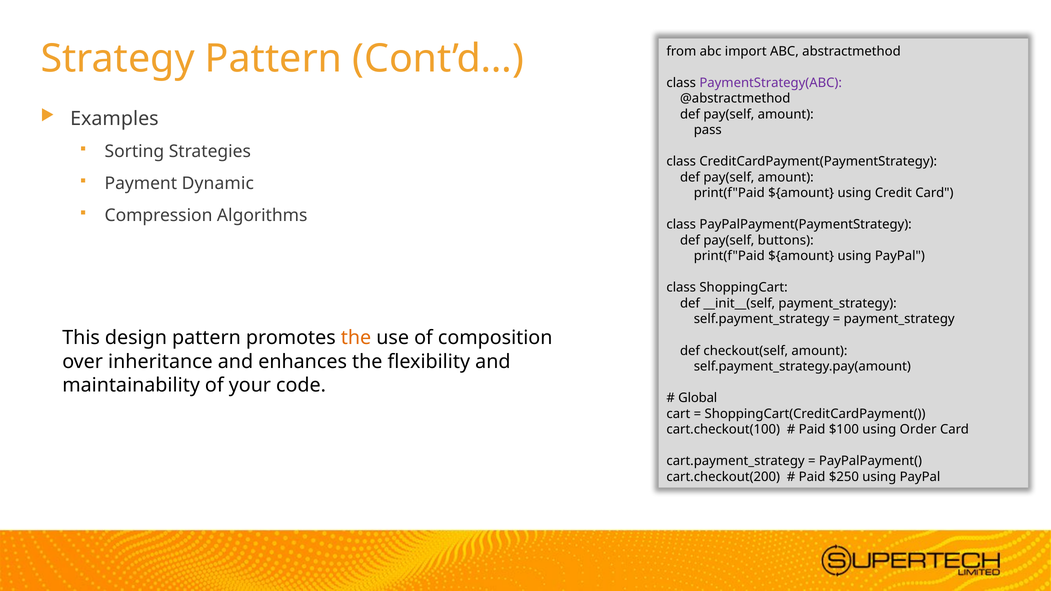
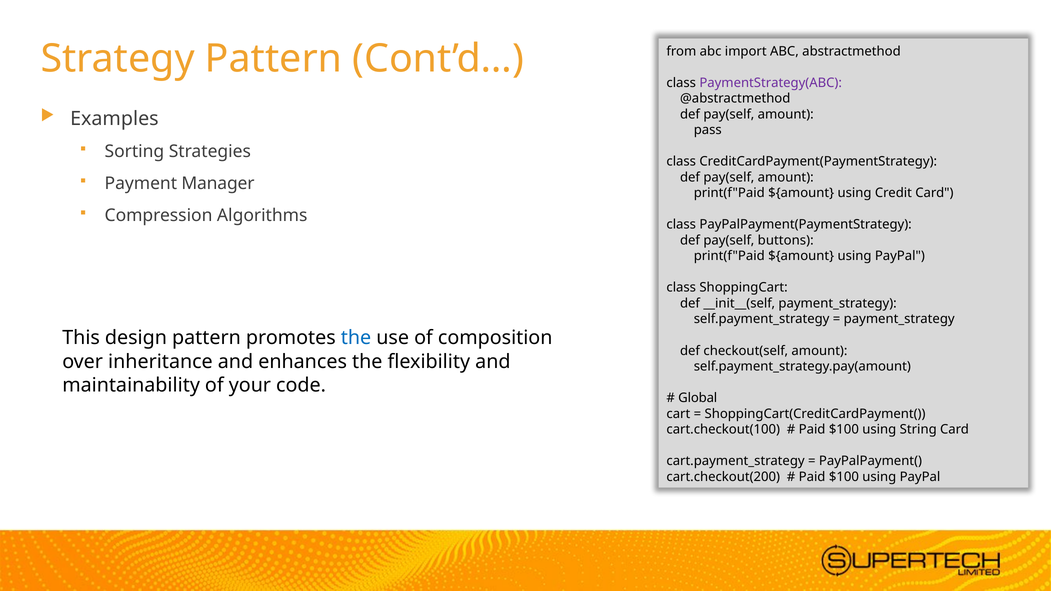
Dynamic: Dynamic -> Manager
the at (356, 338) colour: orange -> blue
Order: Order -> String
$250 at (844, 477): $250 -> $100
